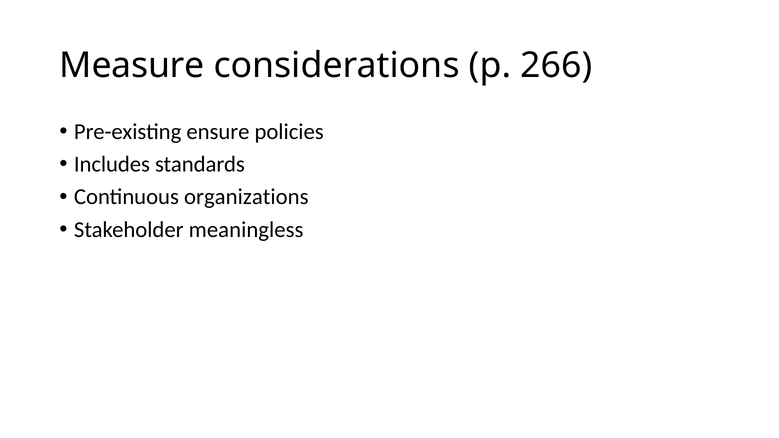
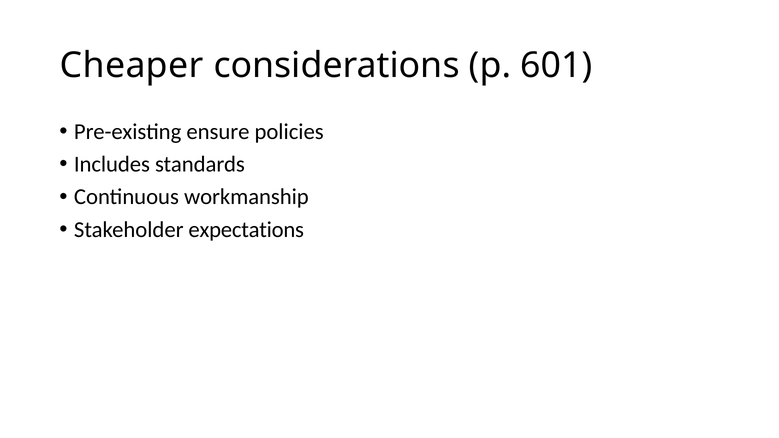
Measure: Measure -> Cheaper
266: 266 -> 601
organizations: organizations -> workmanship
meaningless: meaningless -> expectations
